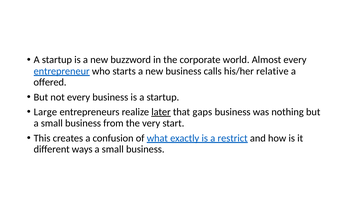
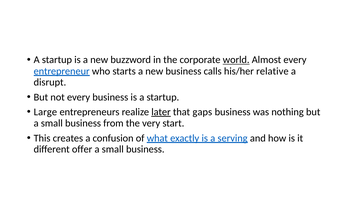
world underline: none -> present
offered: offered -> disrupt
restrict: restrict -> serving
ways: ways -> offer
